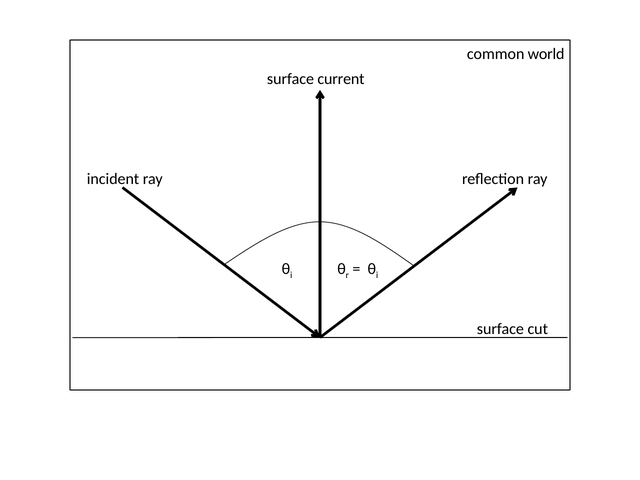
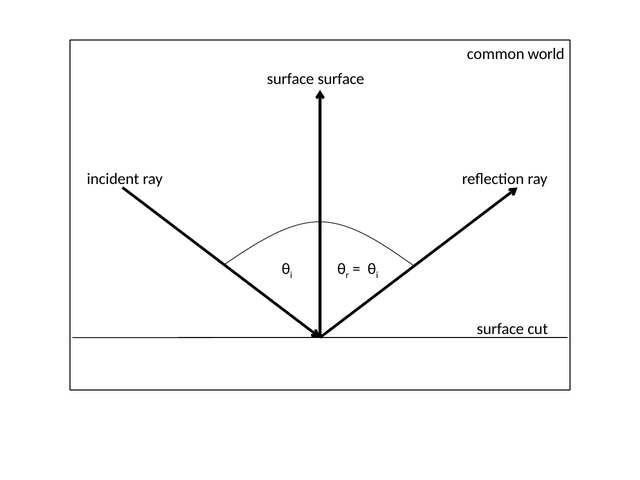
current at (341, 79): current -> surface
